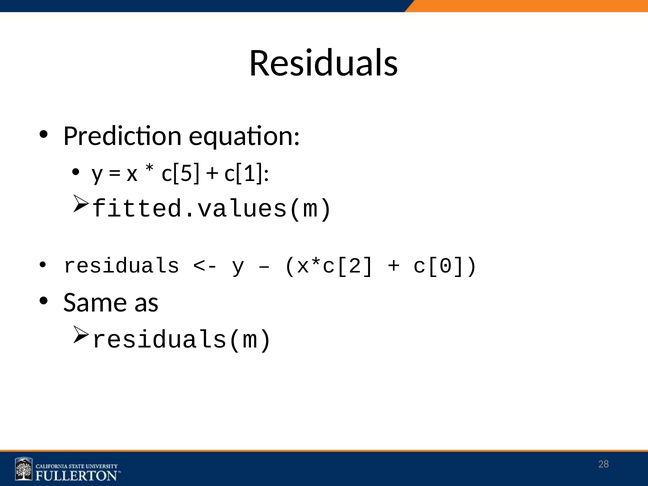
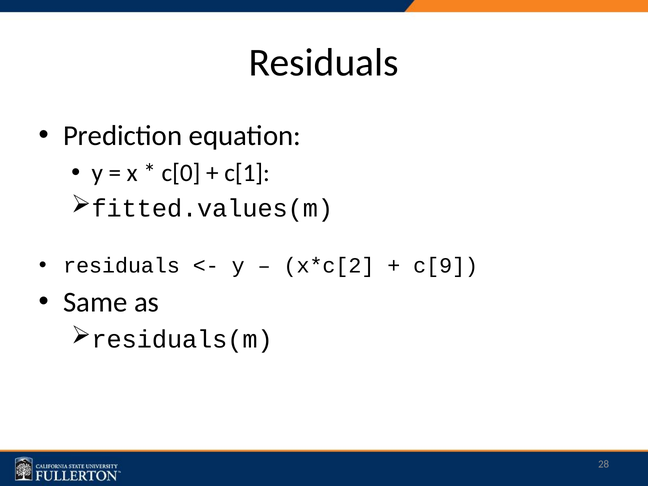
c[5: c[5 -> c[0
c[0: c[0 -> c[9
